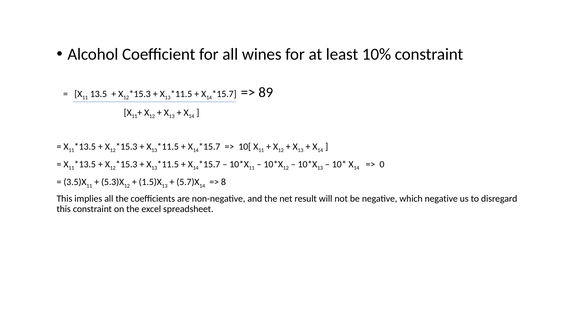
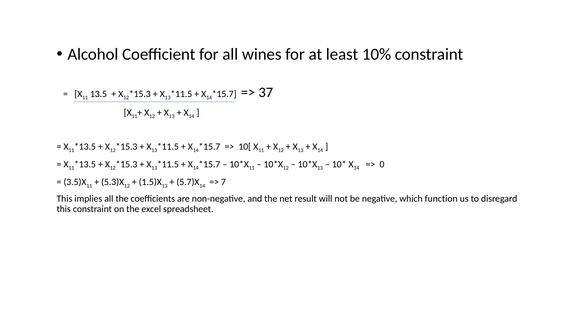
89: 89 -> 37
8: 8 -> 7
which negative: negative -> function
